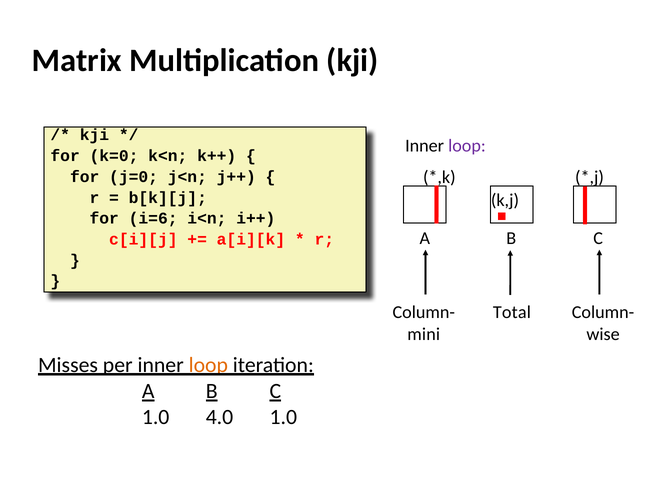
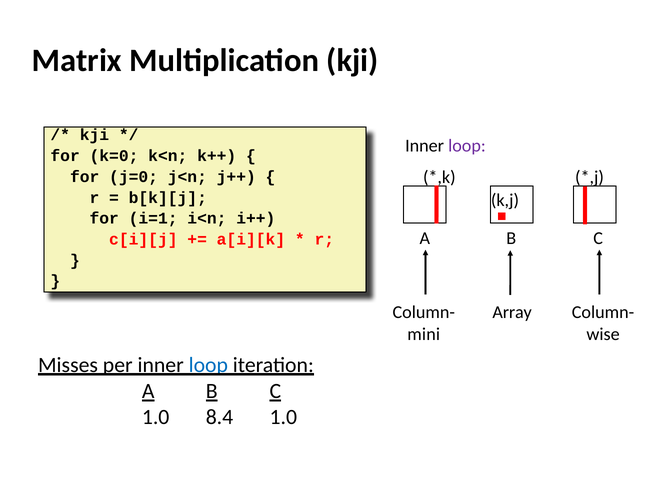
i=6: i=6 -> i=1
Total: Total -> Array
loop at (208, 365) colour: orange -> blue
4.0: 4.0 -> 8.4
